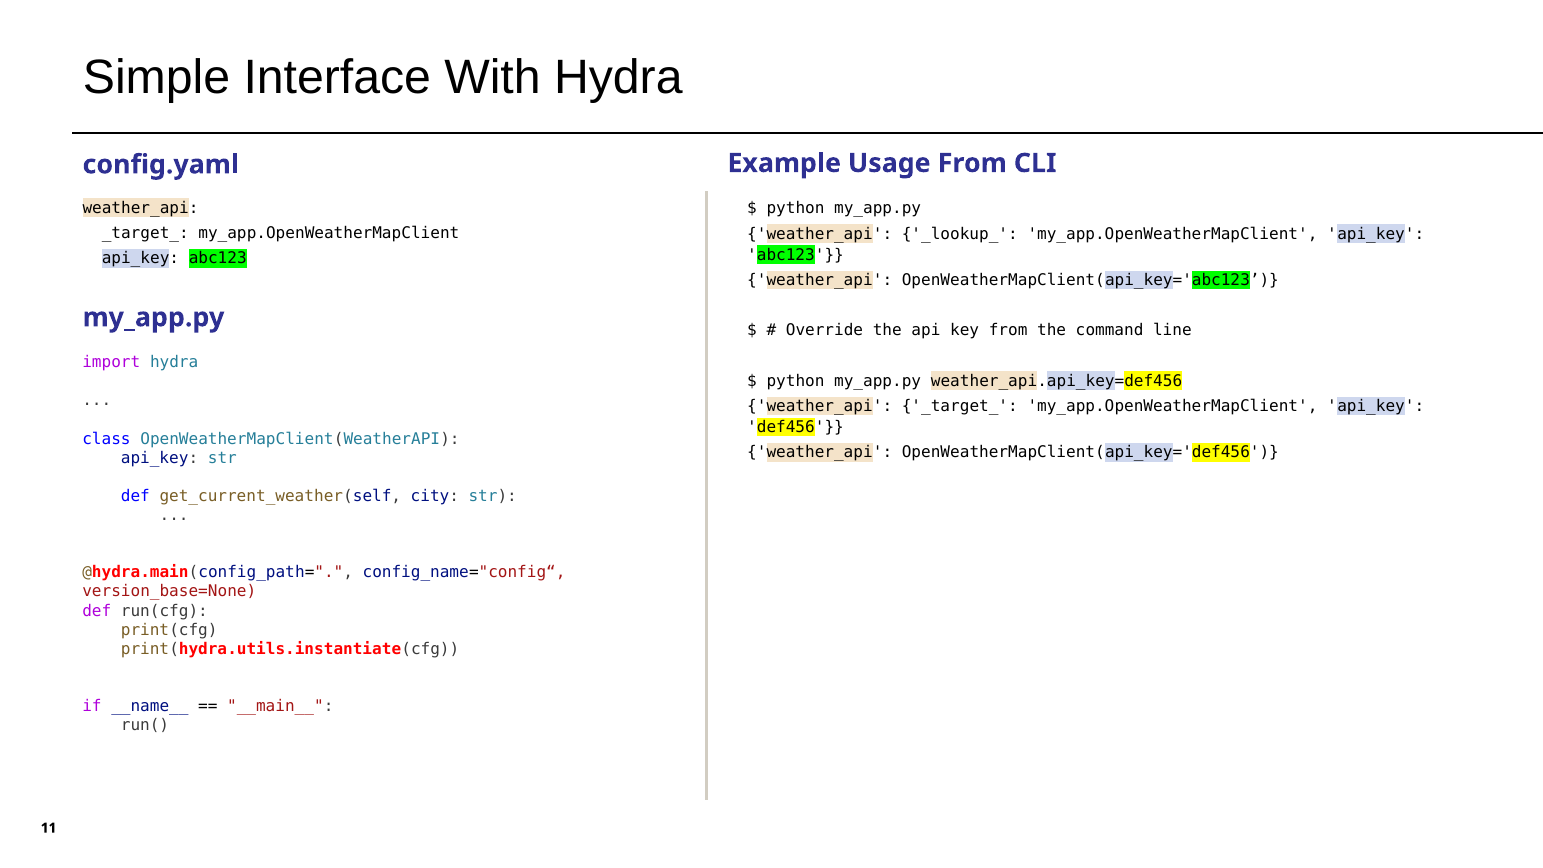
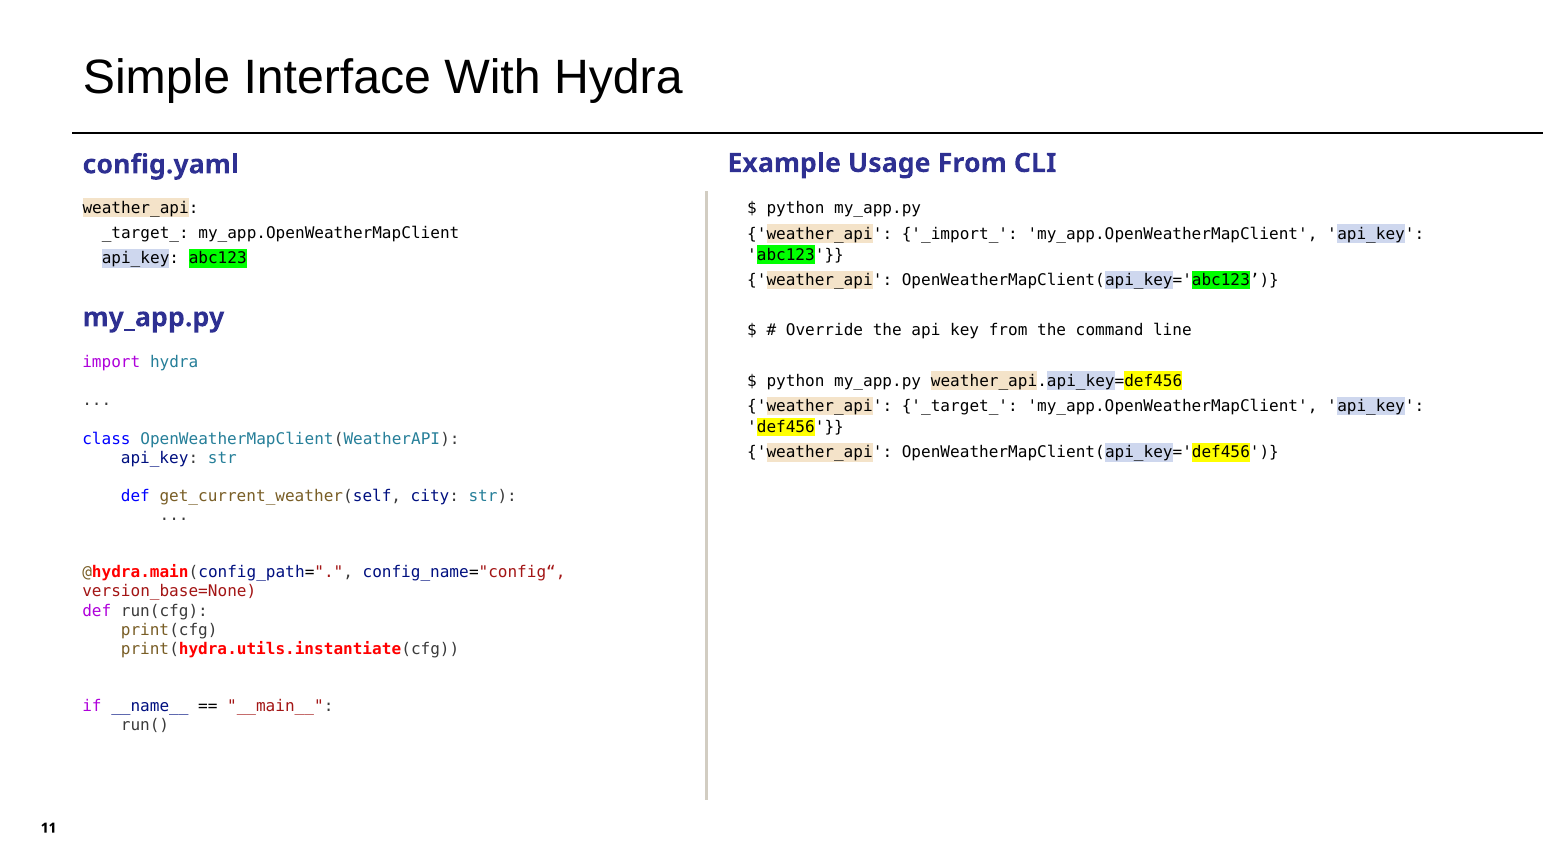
_lookup_: _lookup_ -> _import_
